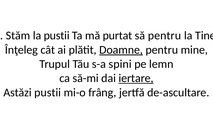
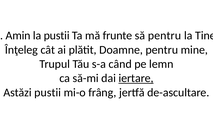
Stăm: Stăm -> Amin
purtat: purtat -> frunte
Doamne underline: present -> none
spini: spini -> când
